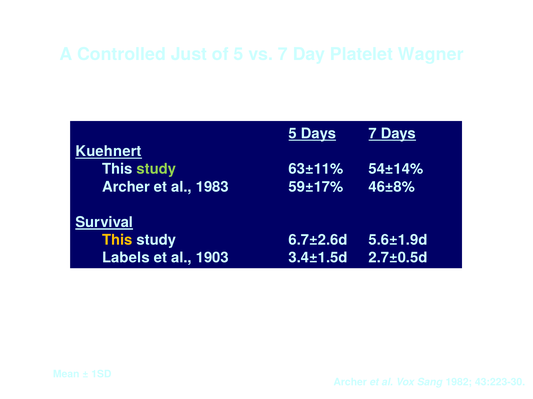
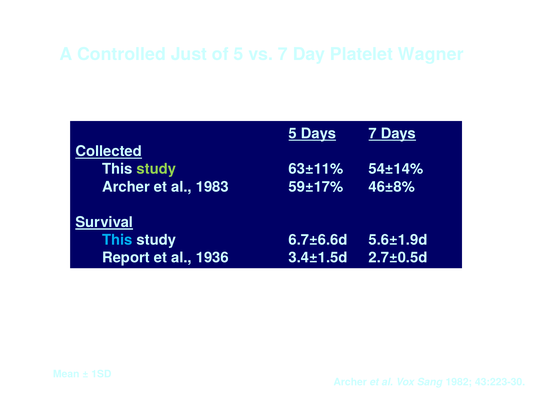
Kuehnert: Kuehnert -> Collected
This at (117, 240) colour: yellow -> light blue
6.7±2.6d: 6.7±2.6d -> 6.7±6.6d
Labels: Labels -> Report
1903: 1903 -> 1936
